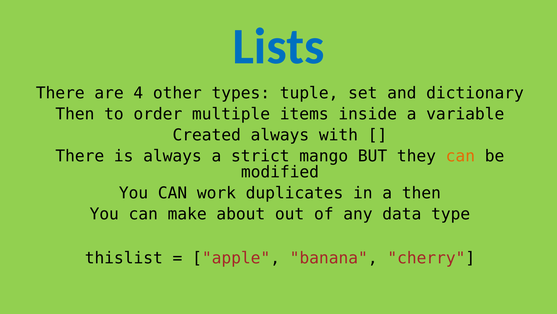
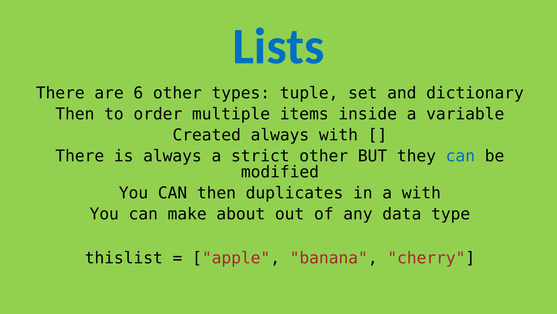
4: 4 -> 6
strict mango: mango -> other
can at (460, 156) colour: orange -> blue
CAN work: work -> then
a then: then -> with
